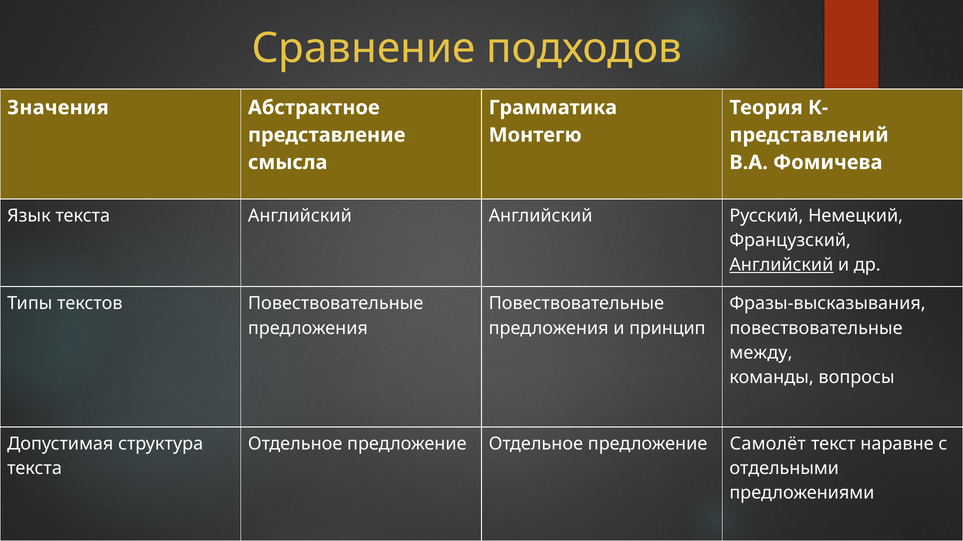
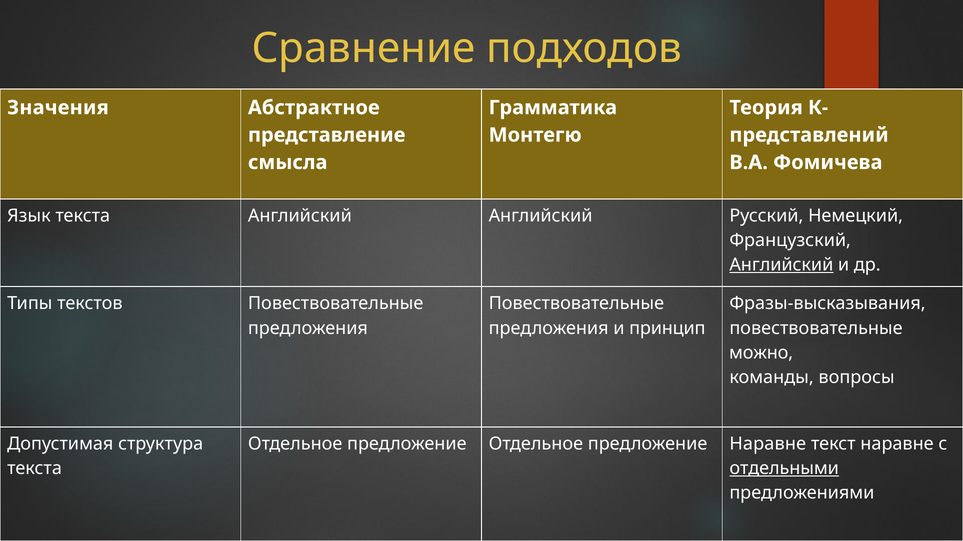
между: между -> можно
предложение Самолёт: Самолёт -> Наравне
отдельными underline: none -> present
